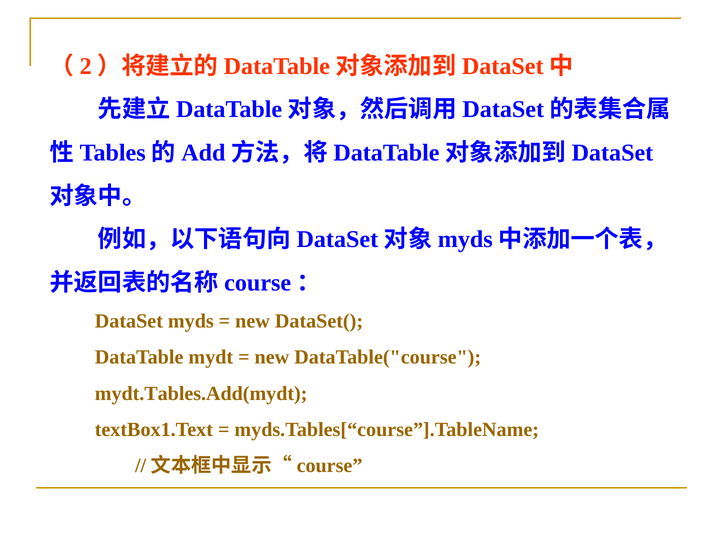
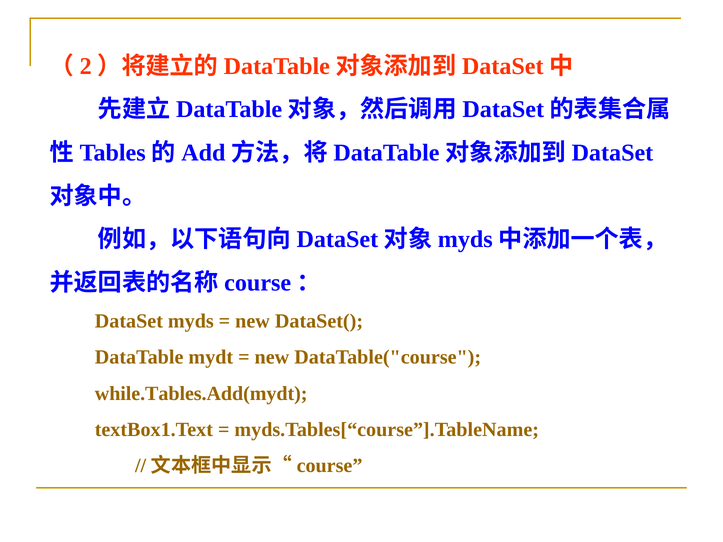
mydt.Tables.Add(mydt: mydt.Tables.Add(mydt -> while.Tables.Add(mydt
